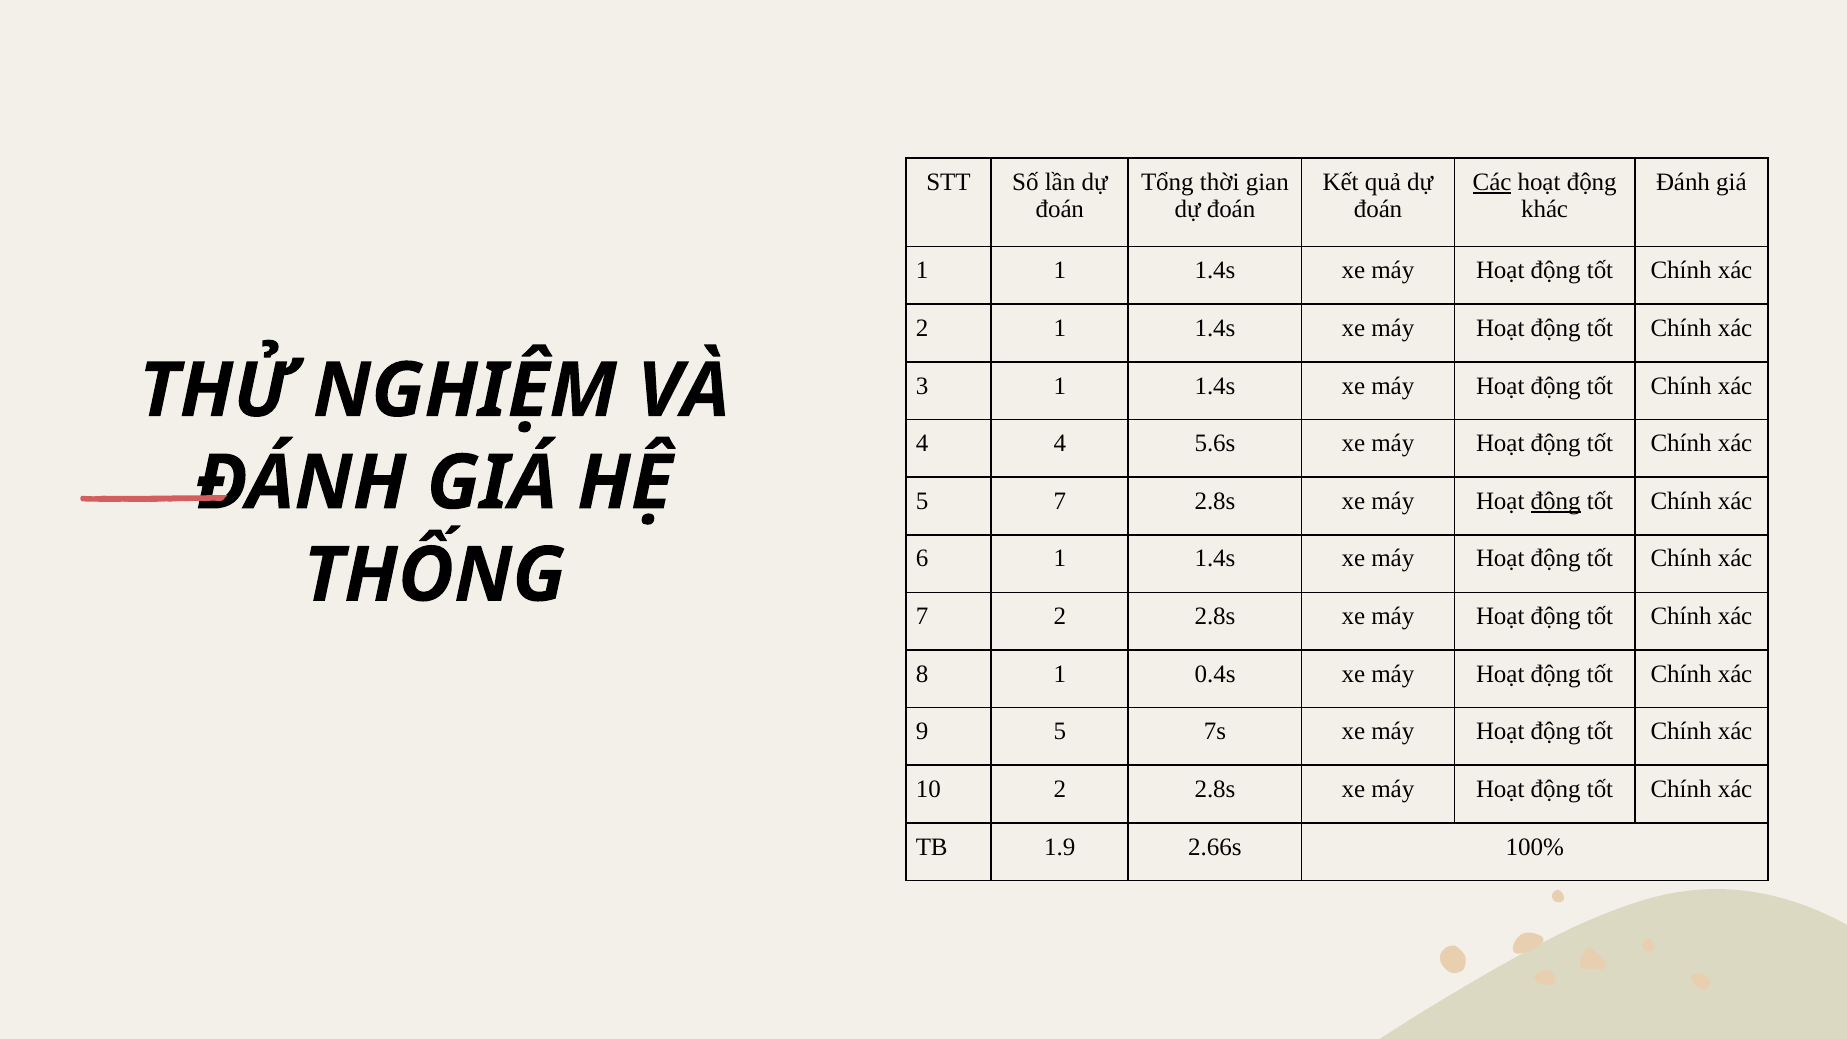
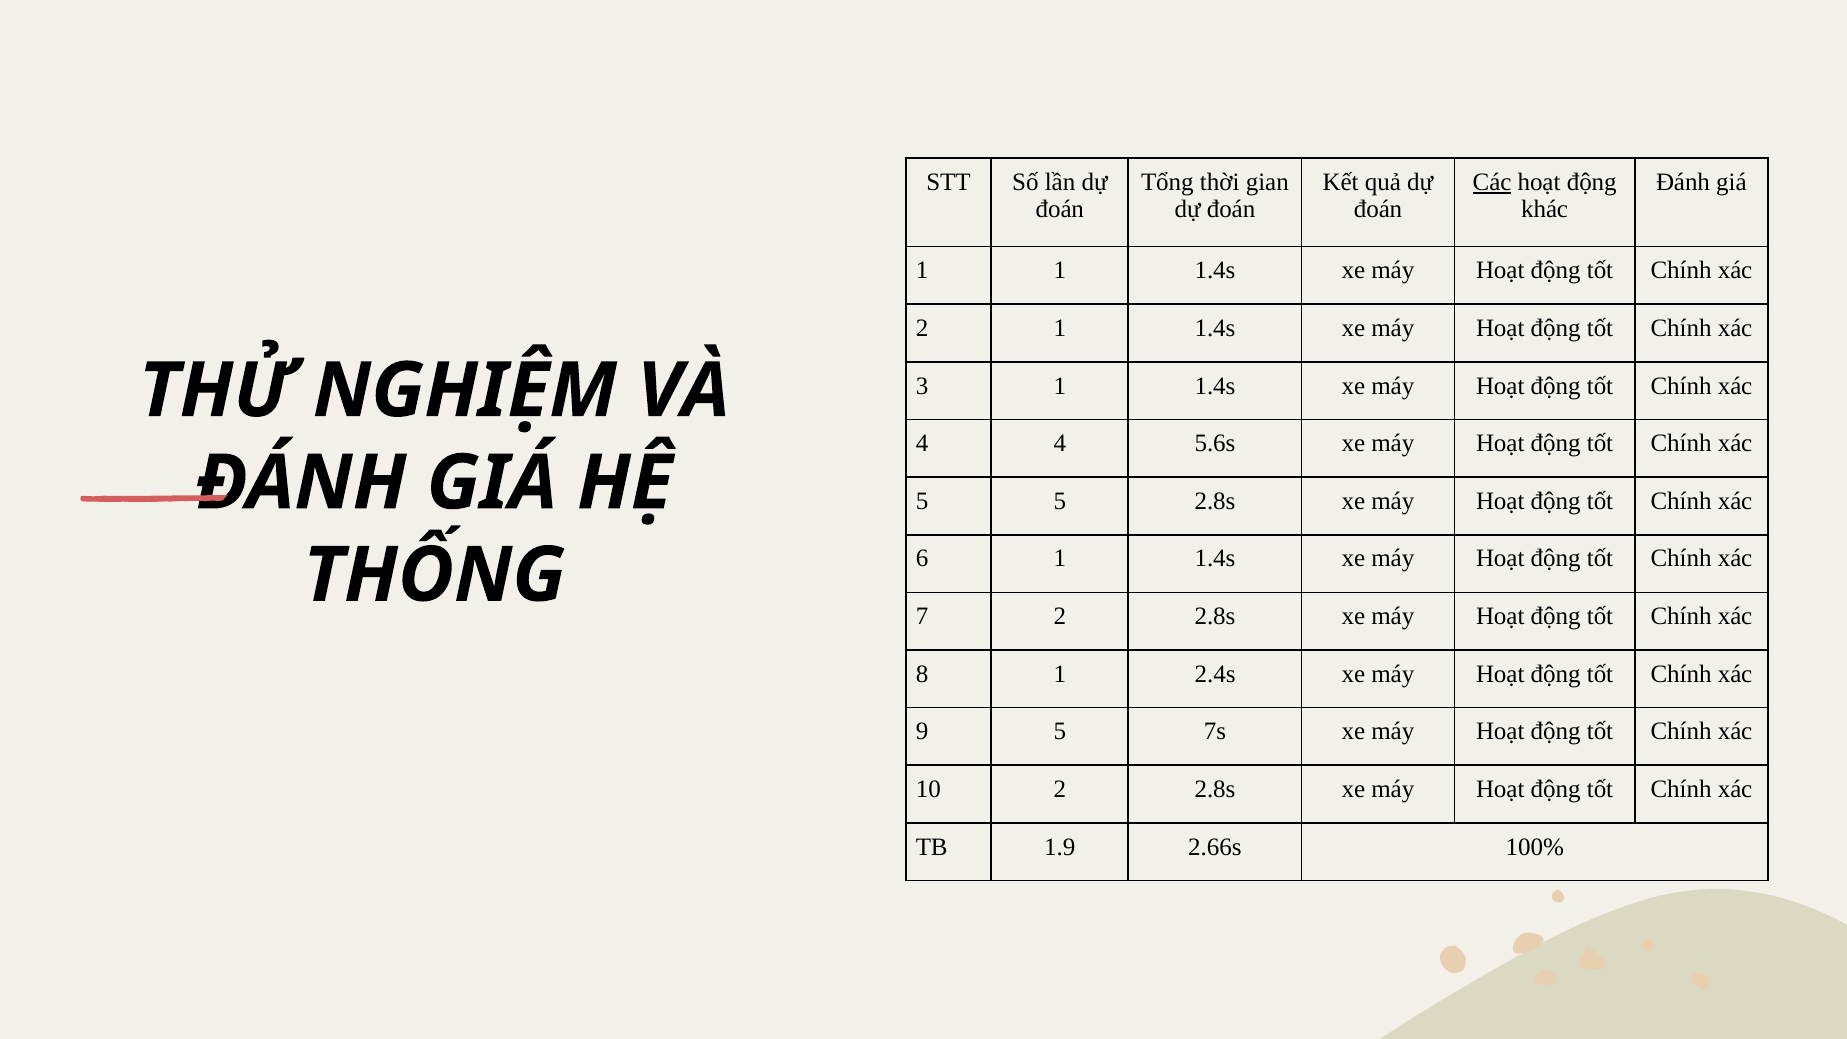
5 7: 7 -> 5
động at (1556, 501) underline: present -> none
0.4s: 0.4s -> 2.4s
